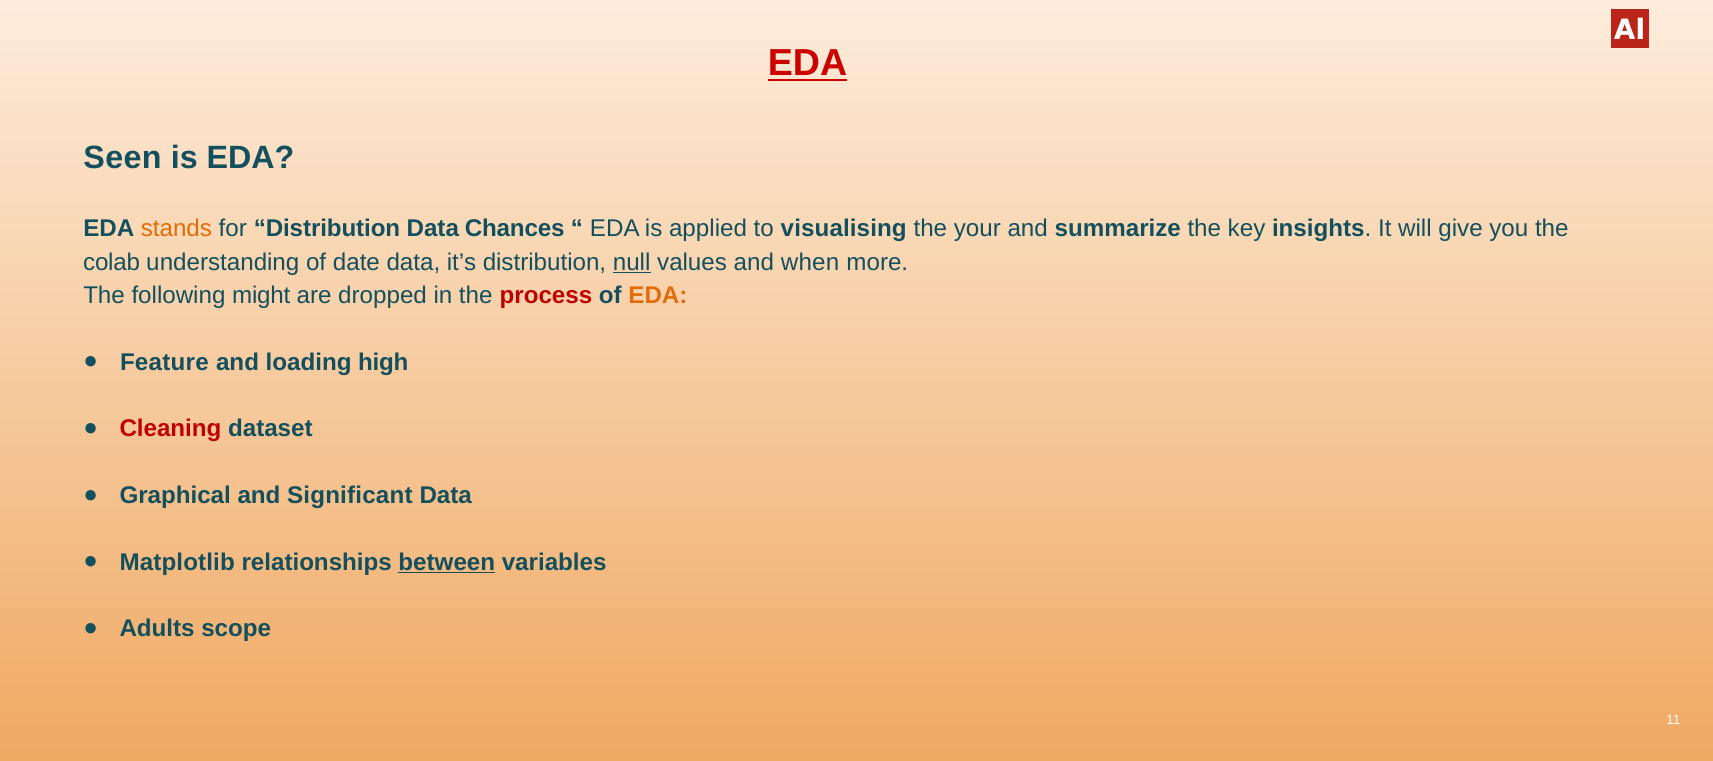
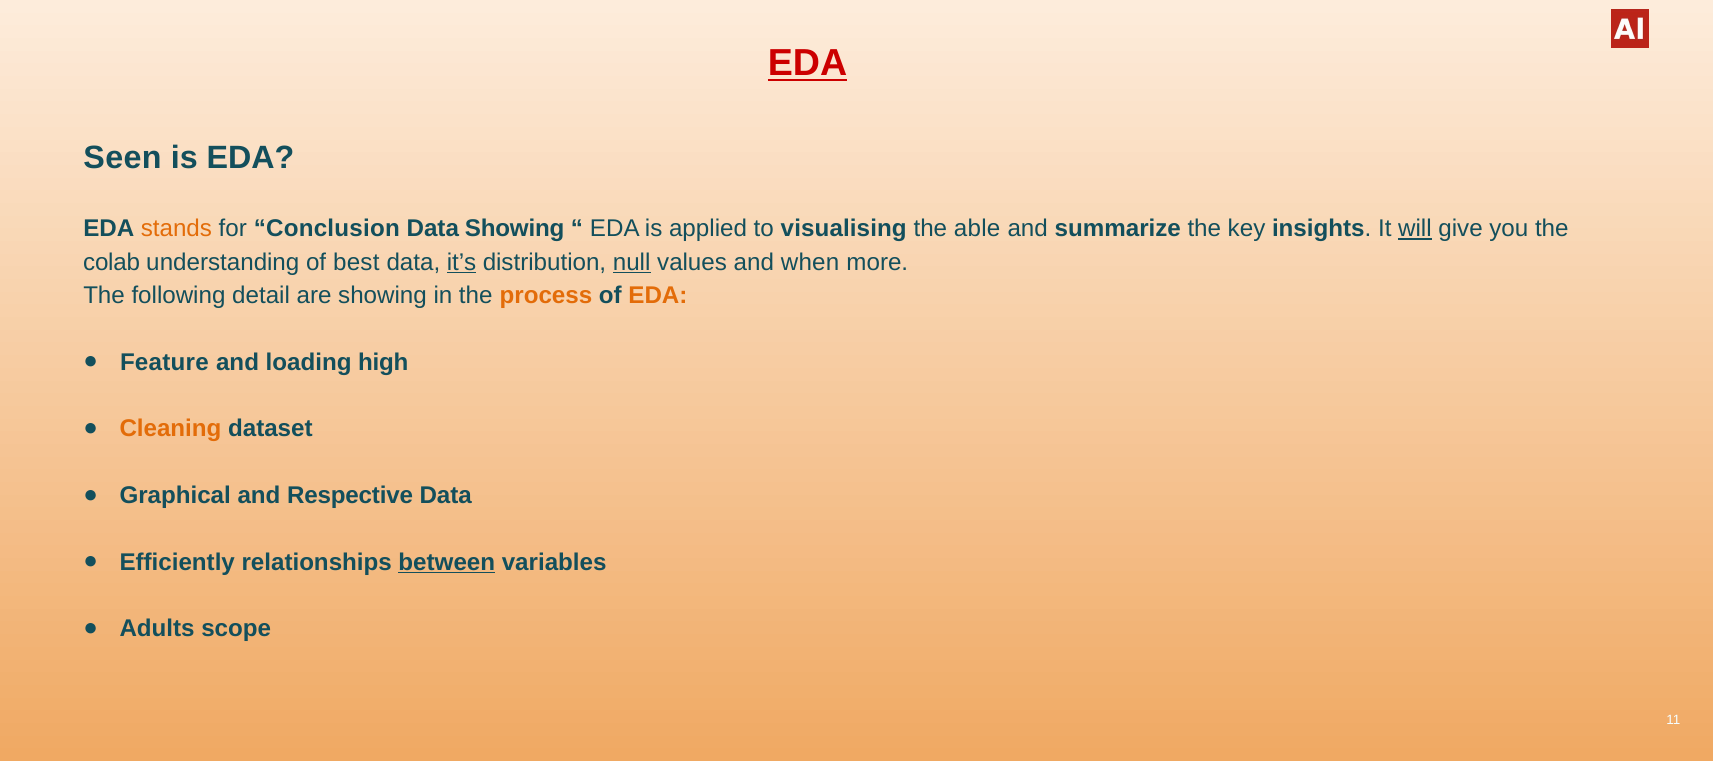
for Distribution: Distribution -> Conclusion
Data Chances: Chances -> Showing
your: your -> able
will underline: none -> present
date: date -> best
it’s underline: none -> present
might: might -> detail
are dropped: dropped -> showing
process colour: red -> orange
Cleaning colour: red -> orange
Significant: Significant -> Respective
Matplotlib: Matplotlib -> Efficiently
